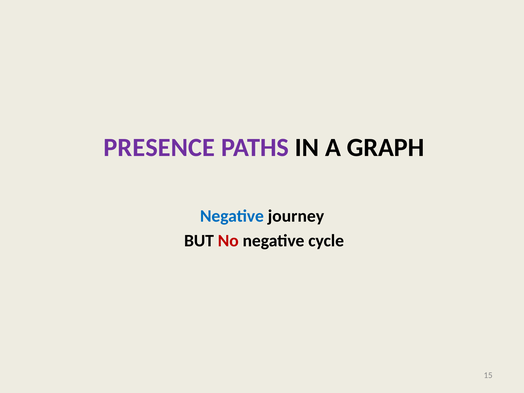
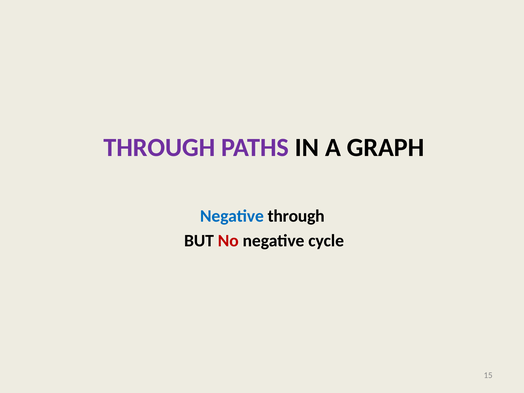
PRESENCE at (159, 147): PRESENCE -> THROUGH
Negative journey: journey -> through
